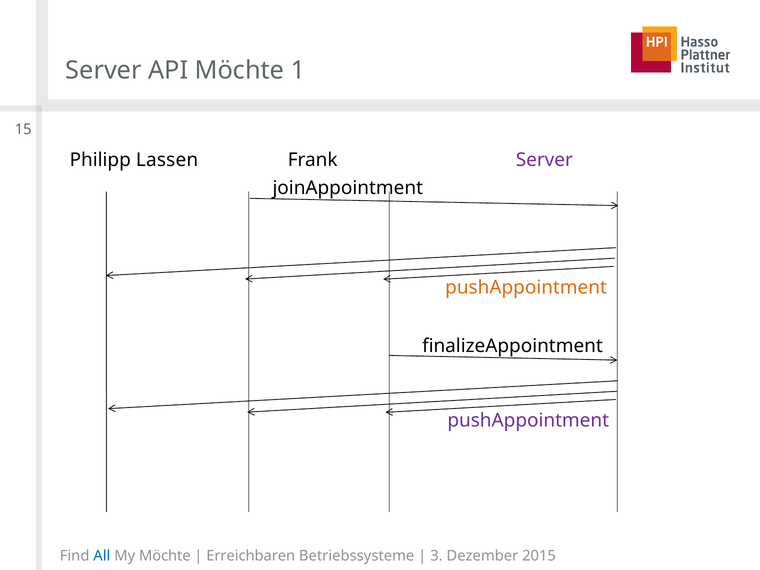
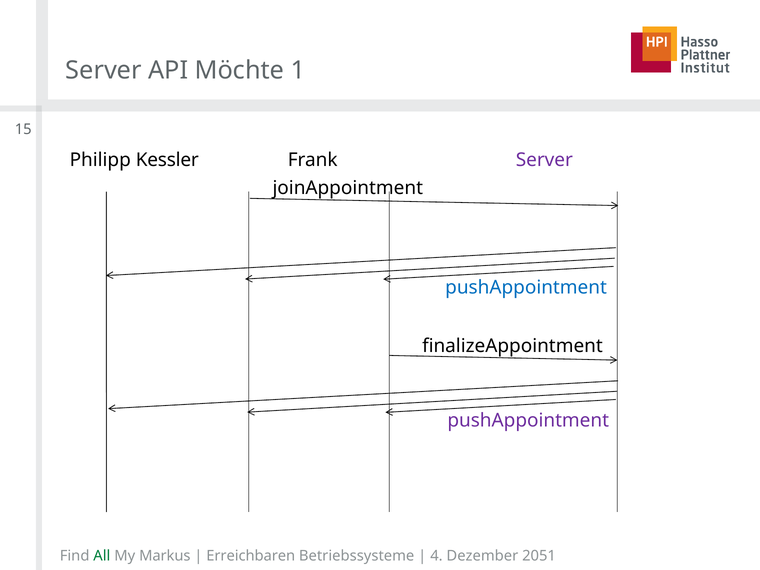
Lassen: Lassen -> Kessler
pushAppointment at (526, 287) colour: orange -> blue
All colour: blue -> green
My Möchte: Möchte -> Markus
3: 3 -> 4
2015: 2015 -> 2051
